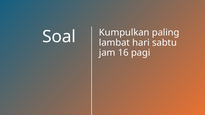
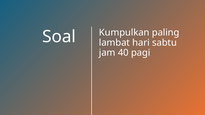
16: 16 -> 40
